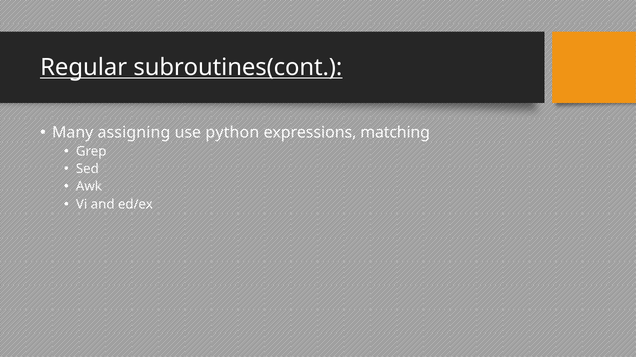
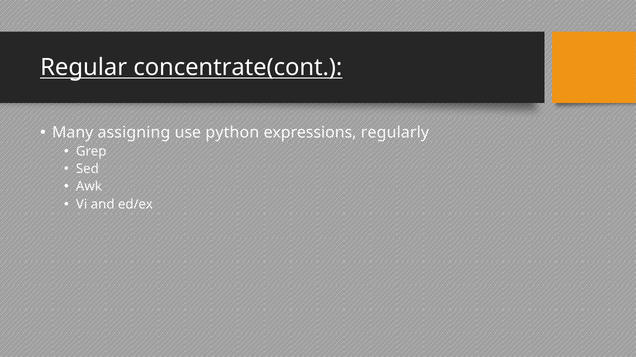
subroutines(cont: subroutines(cont -> concentrate(cont
matching: matching -> regularly
